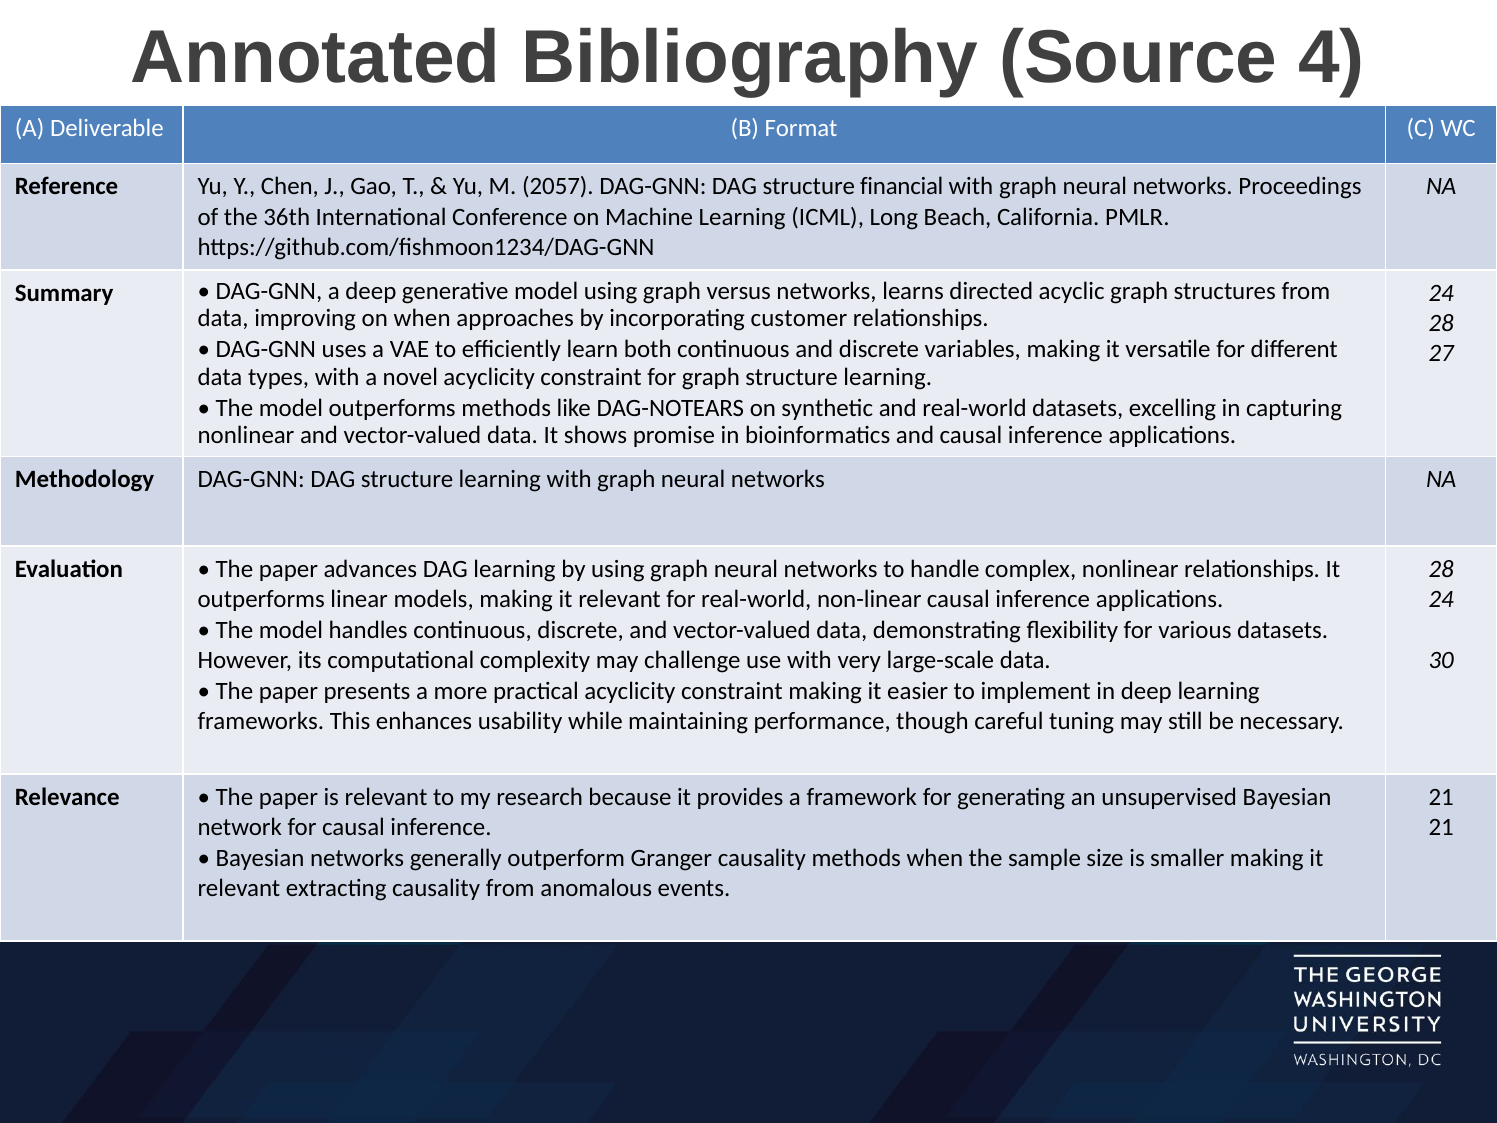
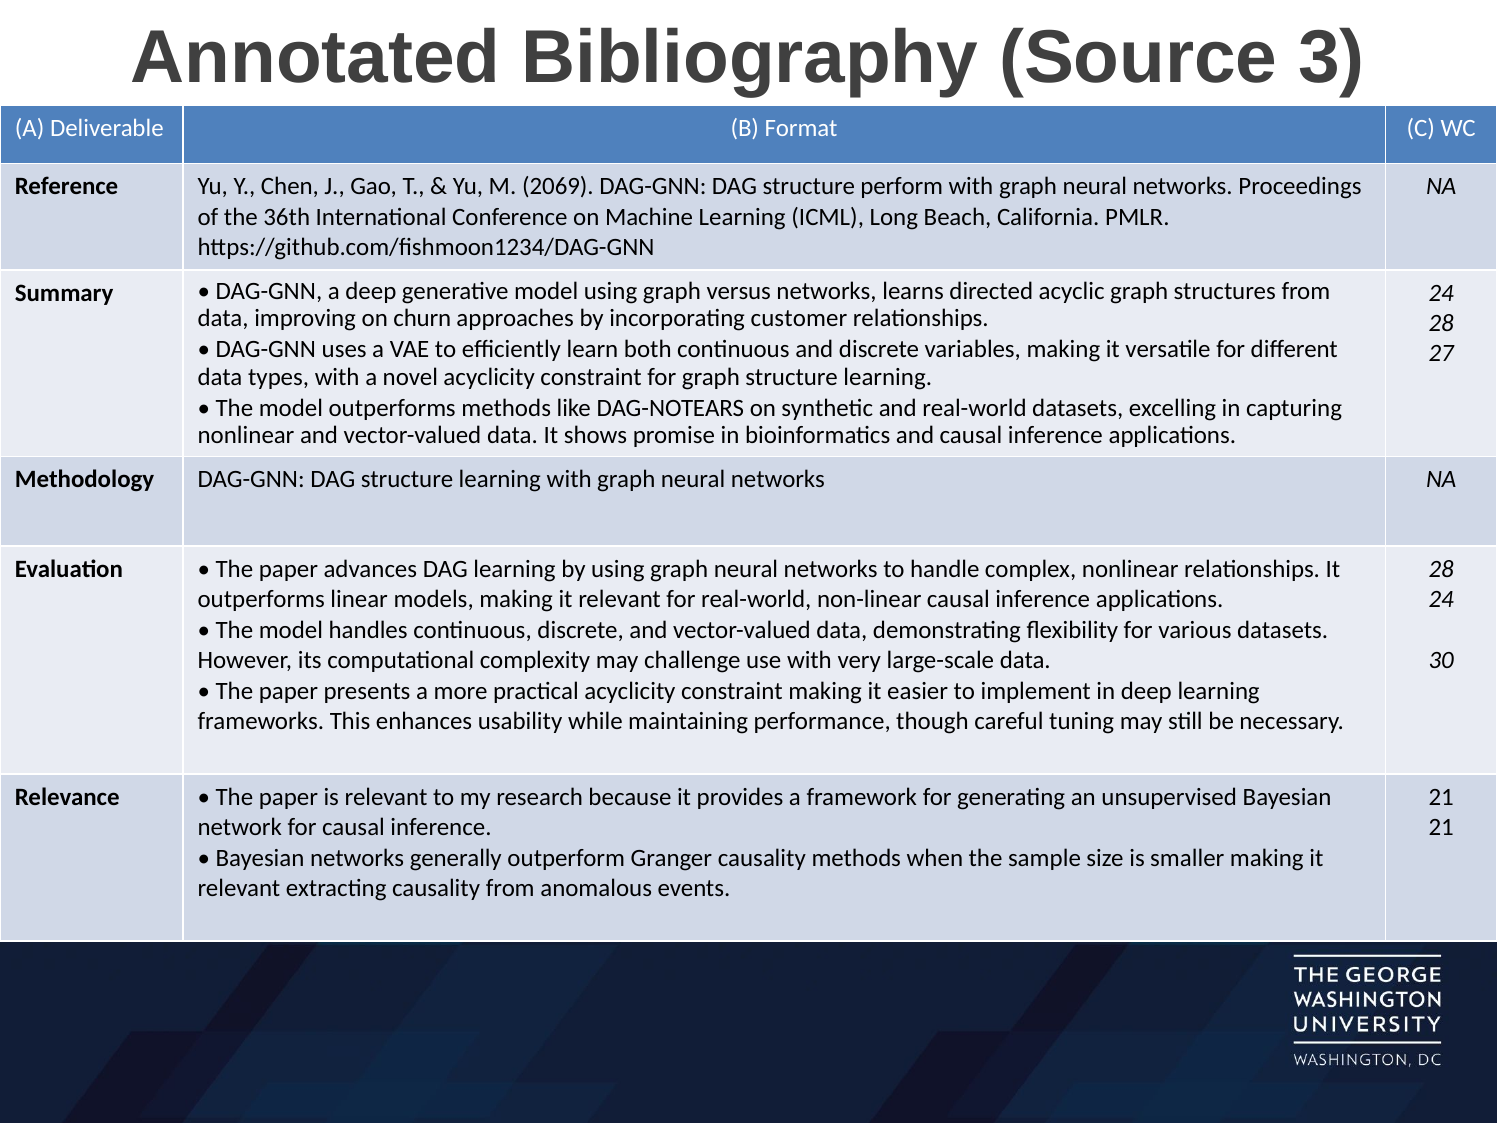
4: 4 -> 3
2057: 2057 -> 2069
financial: financial -> perform
on when: when -> churn
